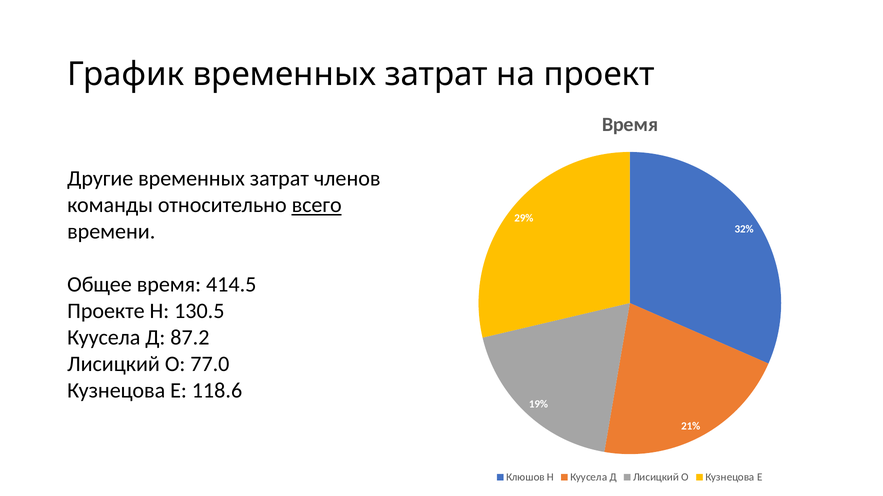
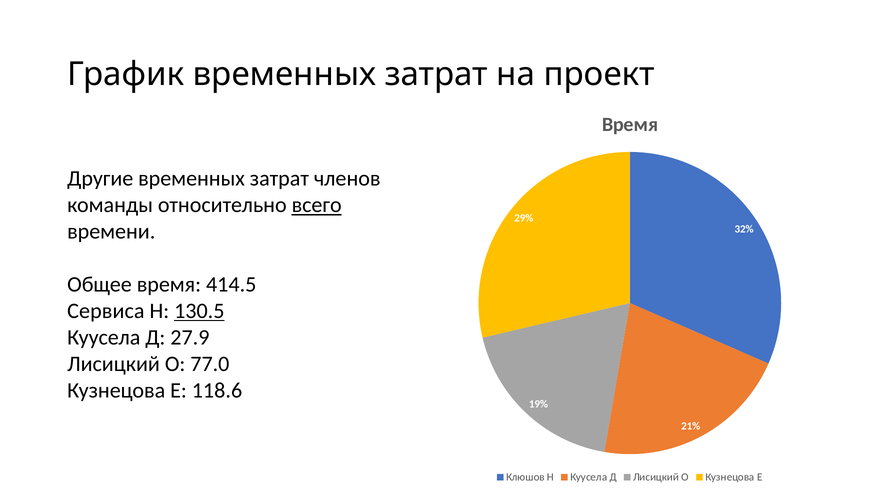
Проекте: Проекте -> Сервиса
130.5 underline: none -> present
87.2: 87.2 -> 27.9
